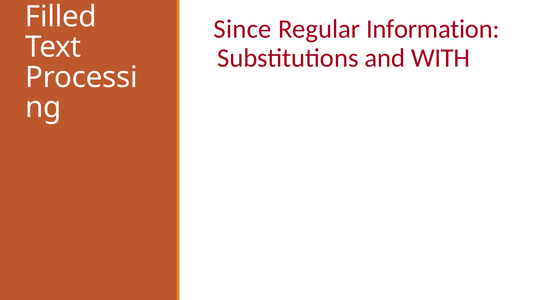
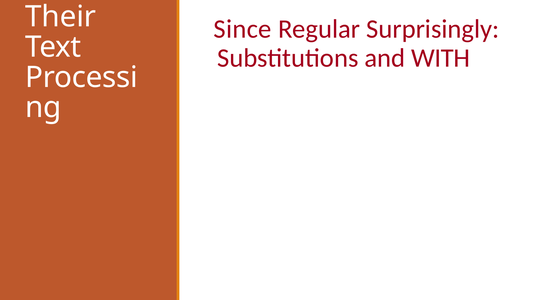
Filled: Filled -> Their
Information: Information -> Surprisingly
